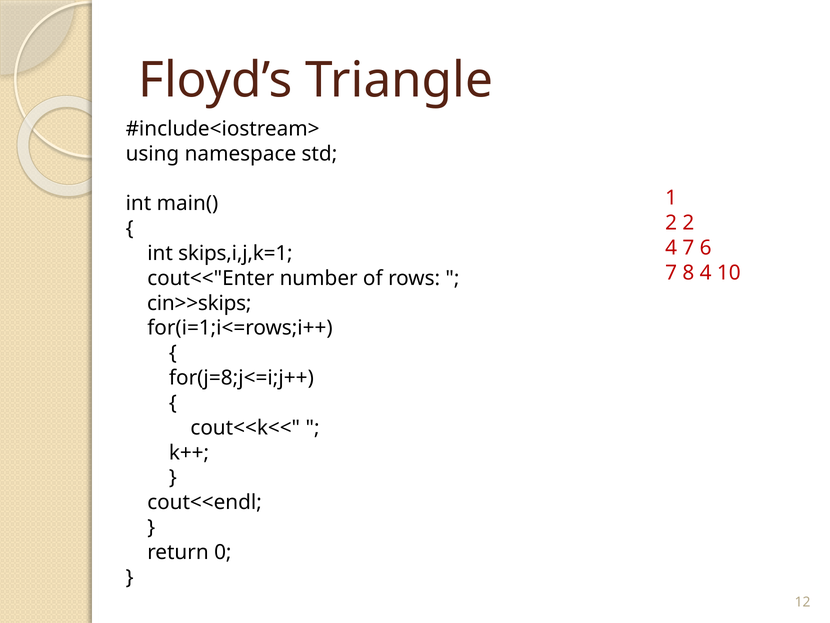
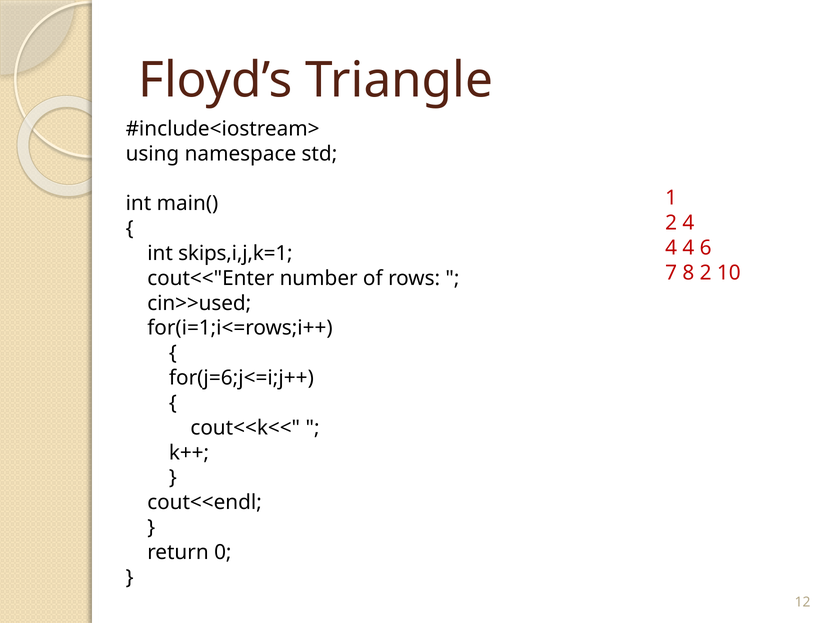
2 2: 2 -> 4
7 at (688, 248): 7 -> 4
8 4: 4 -> 2
cin>>skips: cin>>skips -> cin>>used
for(j=8;j<=i;j++: for(j=8;j<=i;j++ -> for(j=6;j<=i;j++
